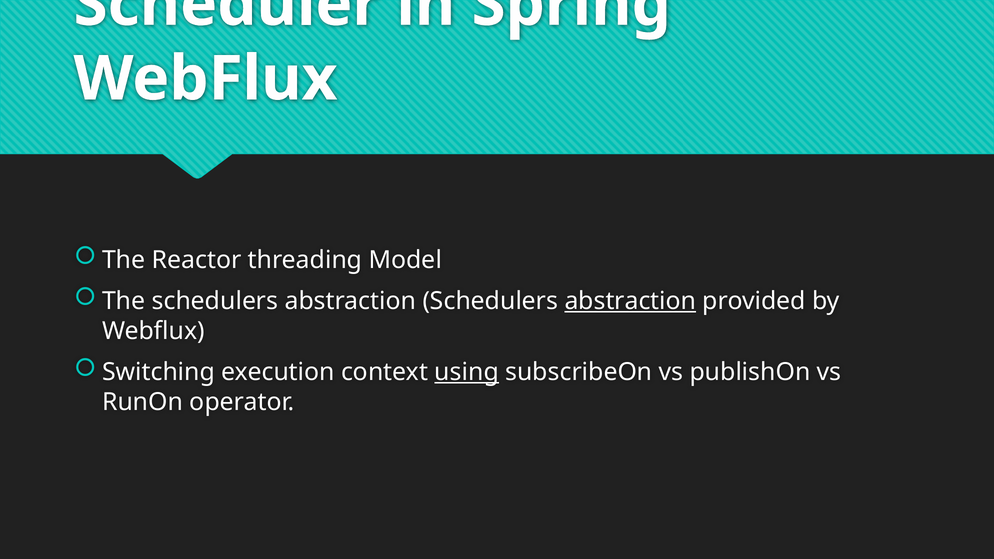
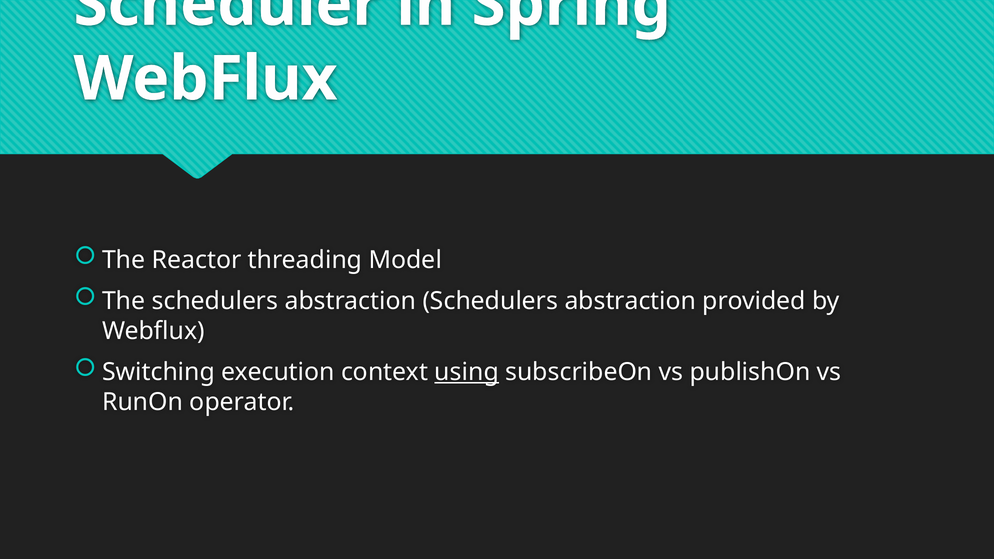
abstraction at (630, 301) underline: present -> none
